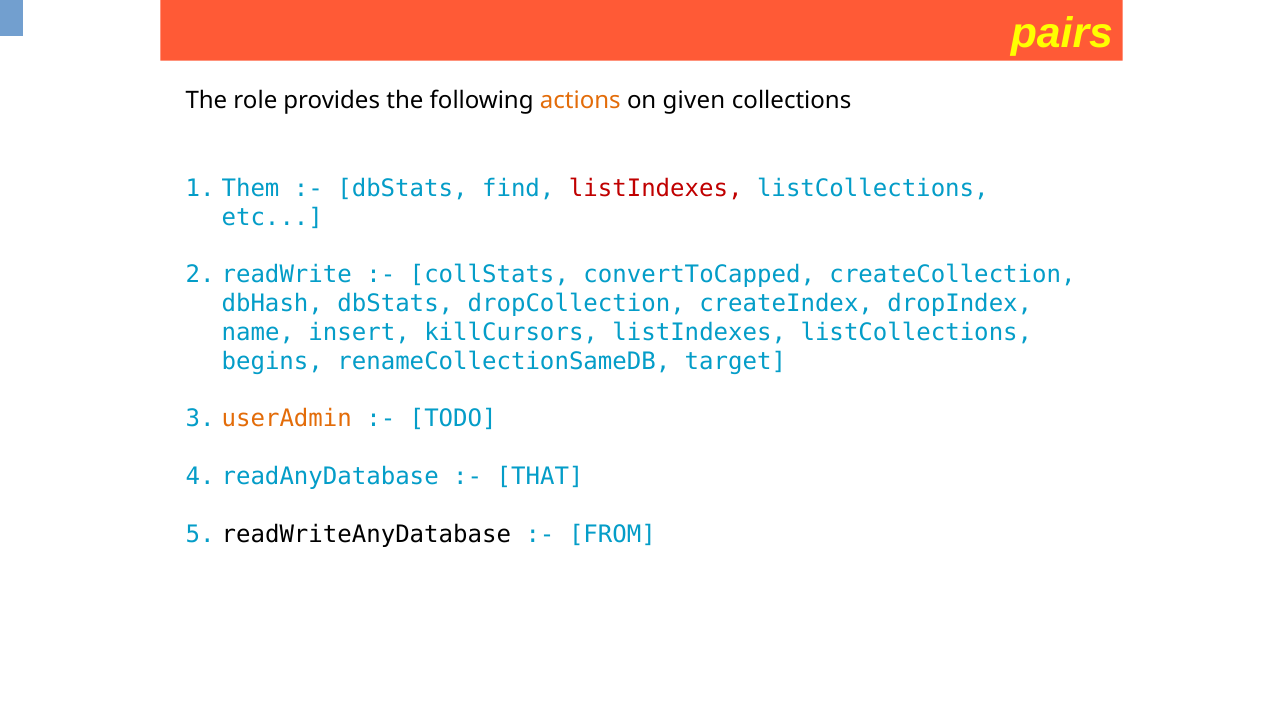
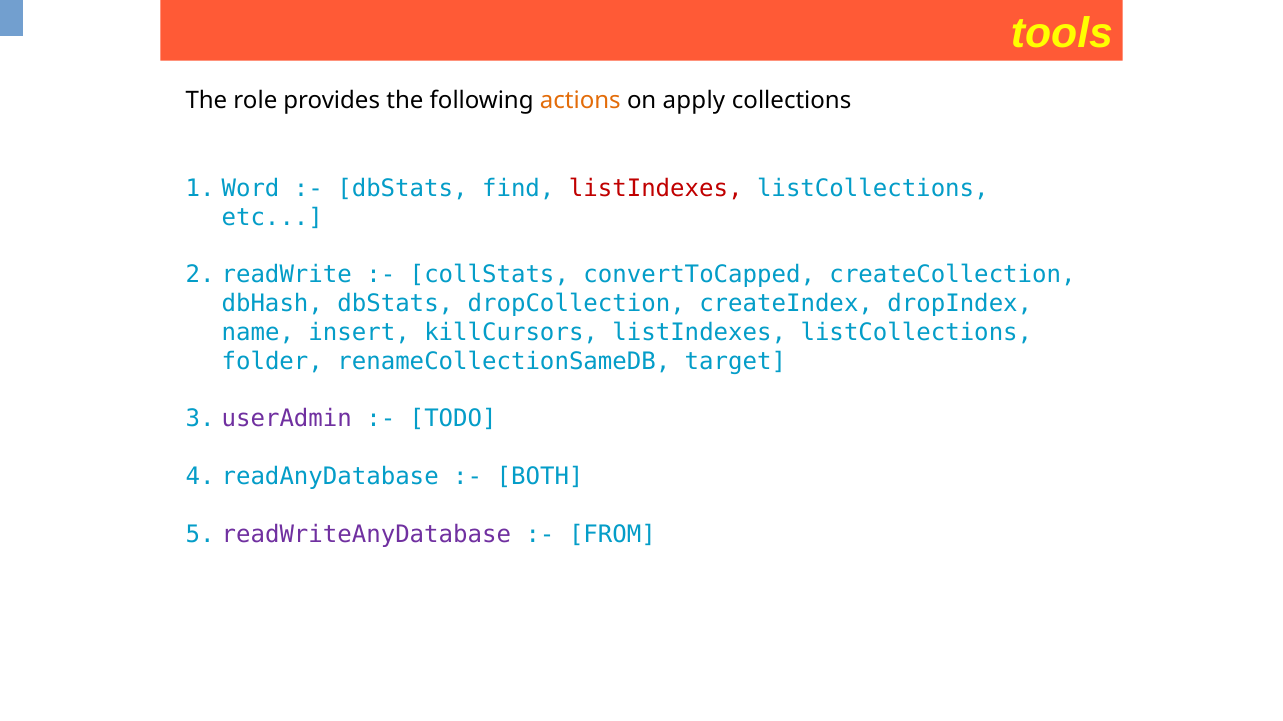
pairs: pairs -> tools
given: given -> apply
Them: Them -> Word
begins: begins -> folder
userAdmin colour: orange -> purple
THAT: THAT -> BOTH
readWriteAnyDatabase colour: black -> purple
